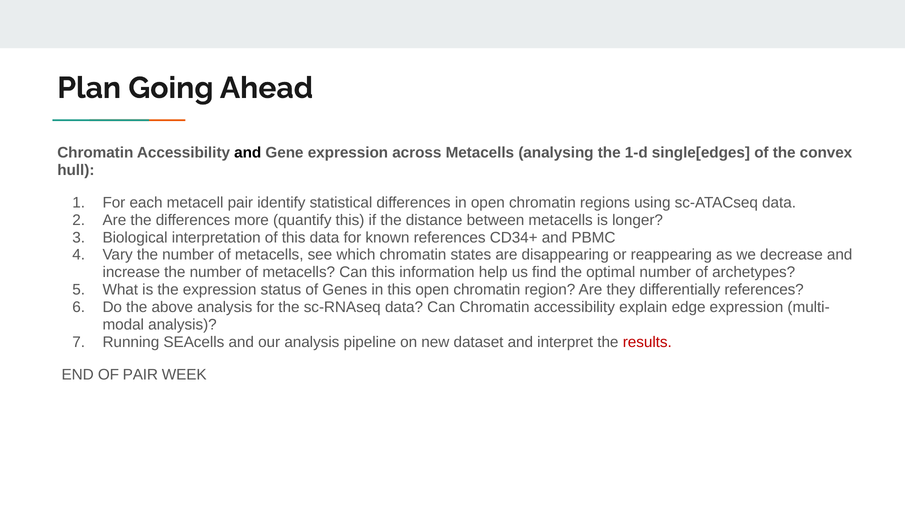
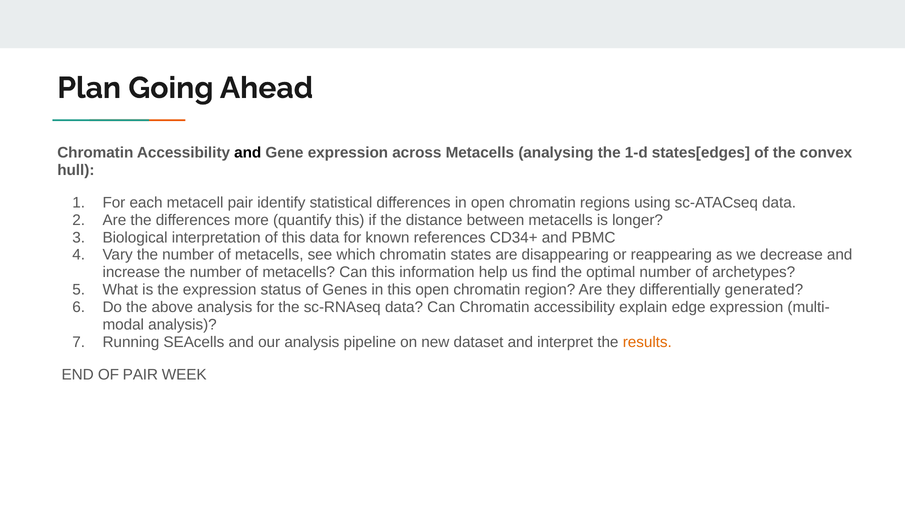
single[edges: single[edges -> states[edges
differentially references: references -> generated
results colour: red -> orange
